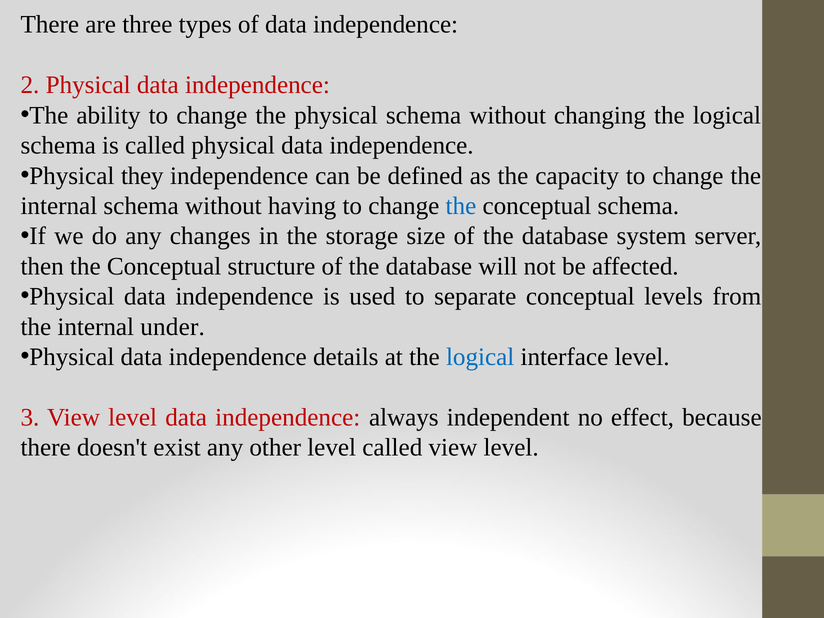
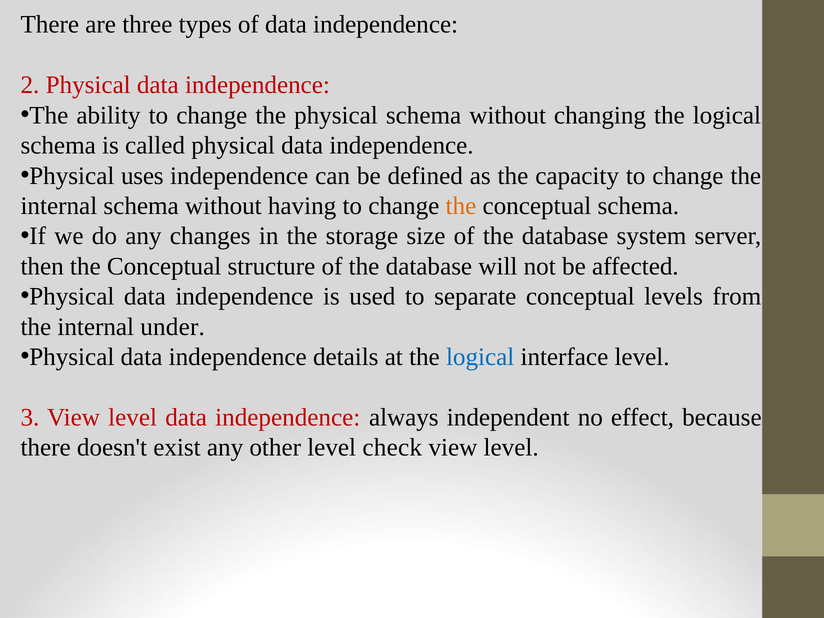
they: they -> uses
the at (461, 206) colour: blue -> orange
level called: called -> check
